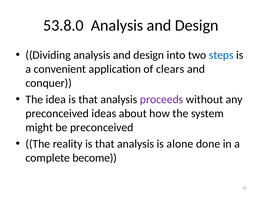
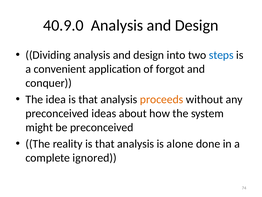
53.8.0: 53.8.0 -> 40.9.0
clears: clears -> forgot
proceeds colour: purple -> orange
become: become -> ignored
